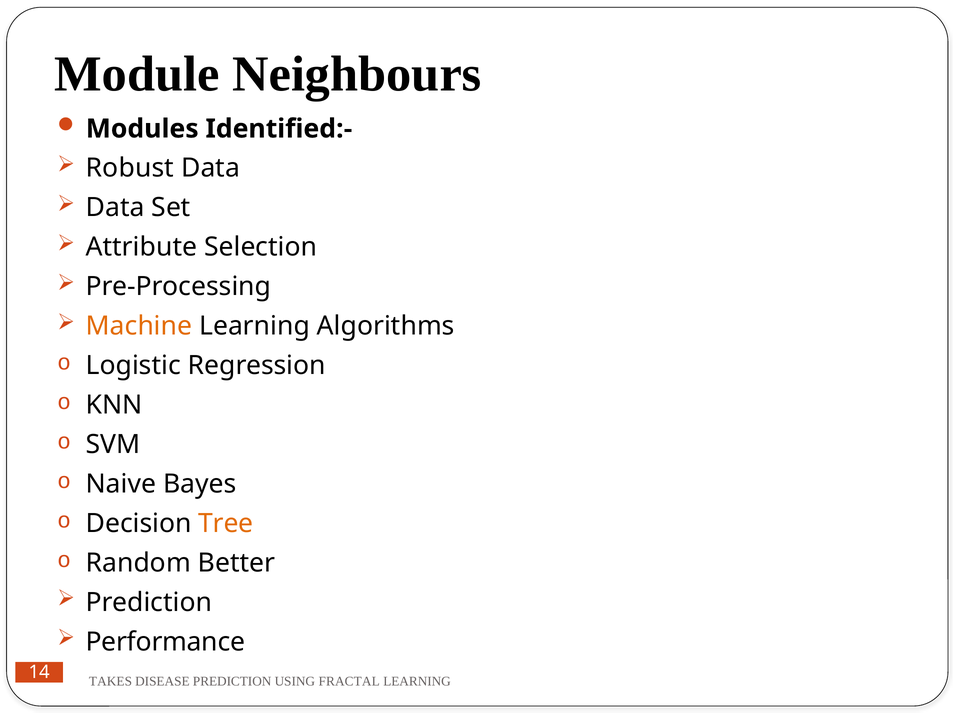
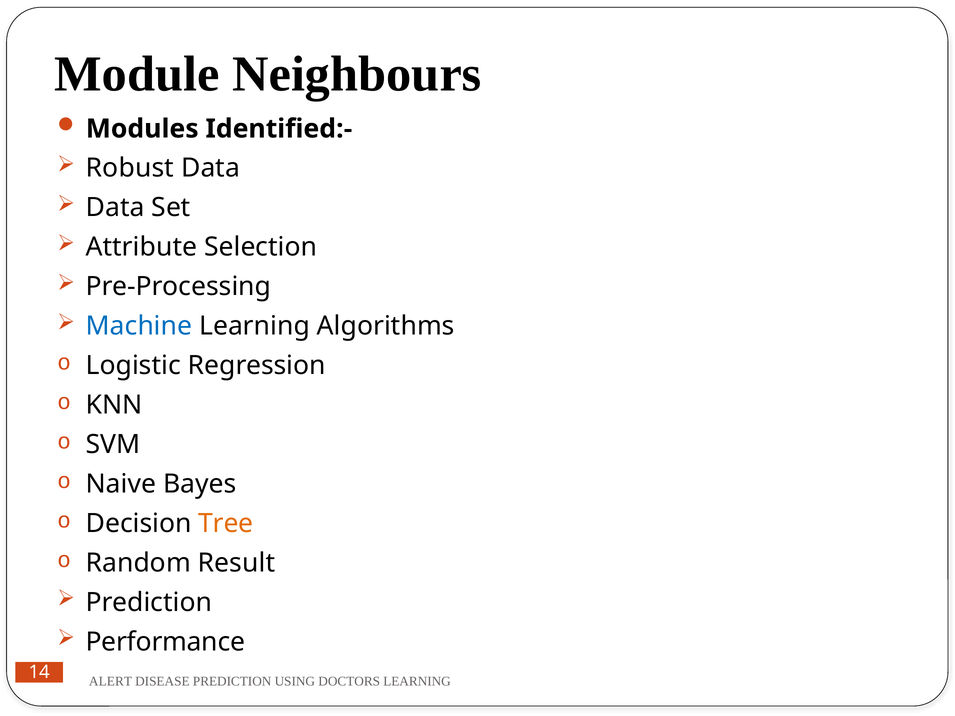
Machine colour: orange -> blue
Better: Better -> Result
TAKES: TAKES -> ALERT
FRACTAL: FRACTAL -> DOCTORS
